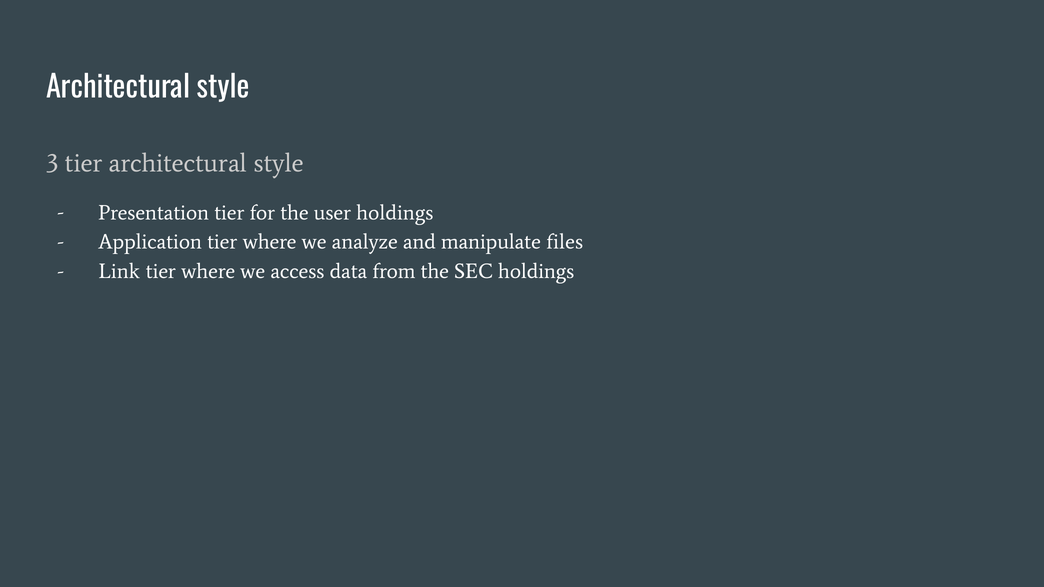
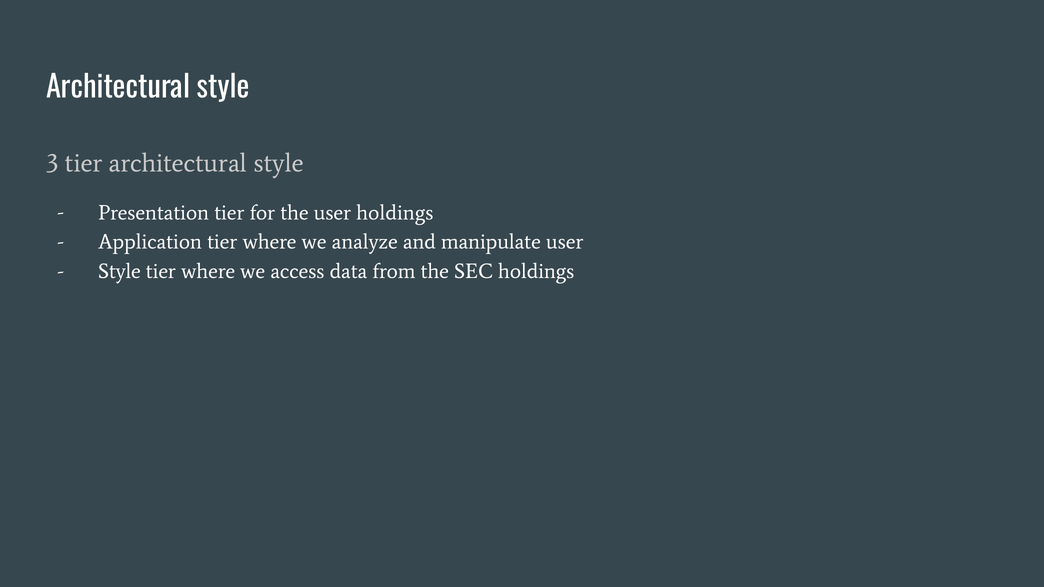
manipulate files: files -> user
Link at (119, 271): Link -> Style
